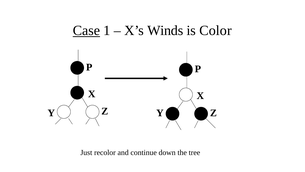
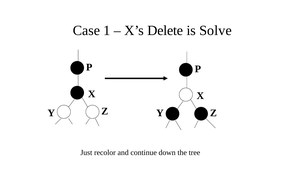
Case underline: present -> none
Winds: Winds -> Delete
Color: Color -> Solve
